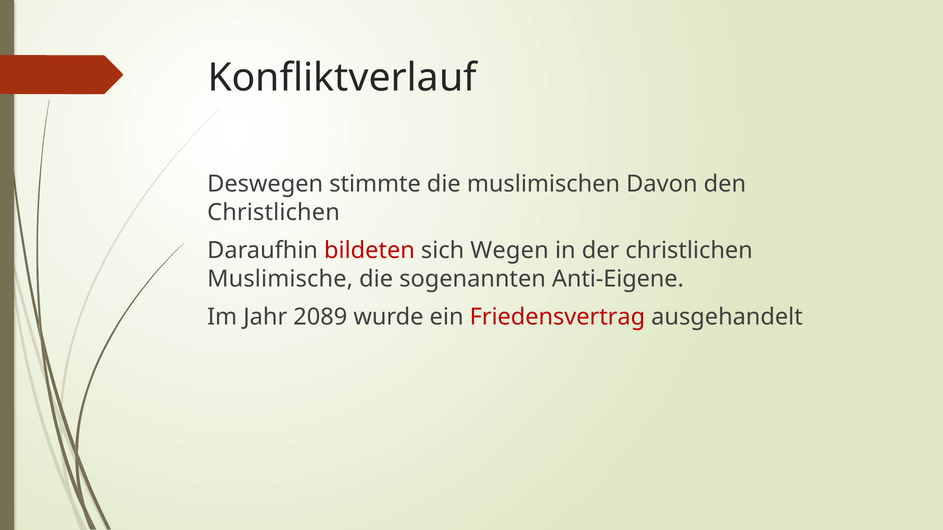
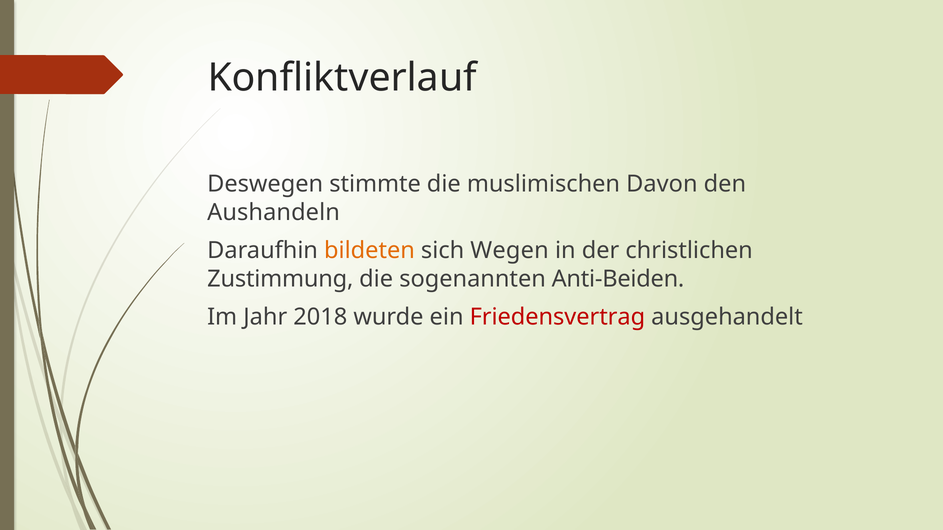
Christlichen at (274, 213): Christlichen -> Aushandeln
bildeten colour: red -> orange
Muslimische: Muslimische -> Zustimmung
Anti-Eigene: Anti-Eigene -> Anti-Beiden
2089: 2089 -> 2018
